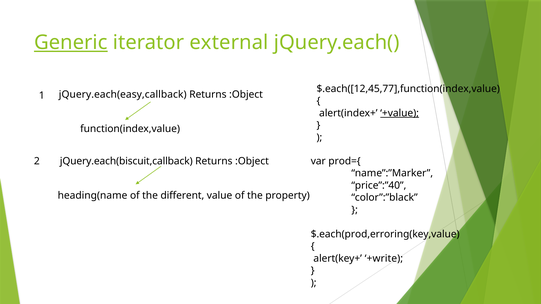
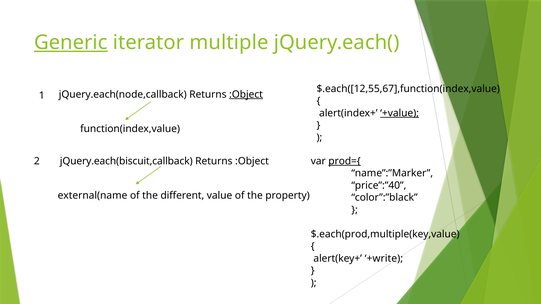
external: external -> multiple
$.each([12,45,77],function(index,value: $.each([12,45,77],function(index,value -> $.each([12,55,67],function(index,value
jQuery.each(easy,callback: jQuery.each(easy,callback -> jQuery.each(node,callback
:Object at (246, 94) underline: none -> present
prod={ underline: none -> present
heading(name: heading(name -> external(name
$.each(prod,erroring(key,value: $.each(prod,erroring(key,value -> $.each(prod,multiple(key,value
